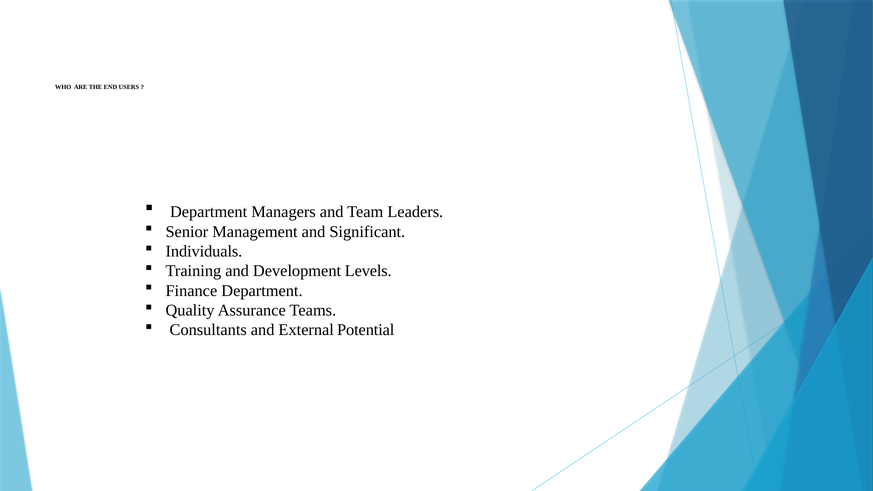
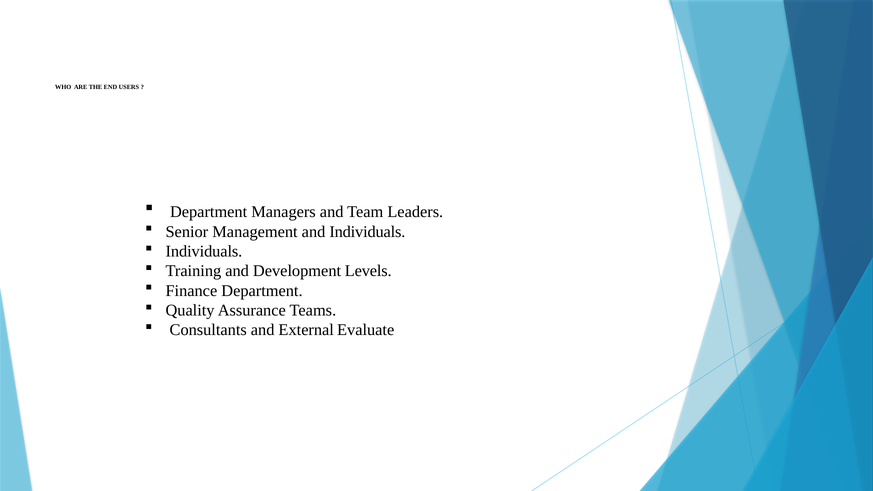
and Significant: Significant -> Individuals
Potential: Potential -> Evaluate
